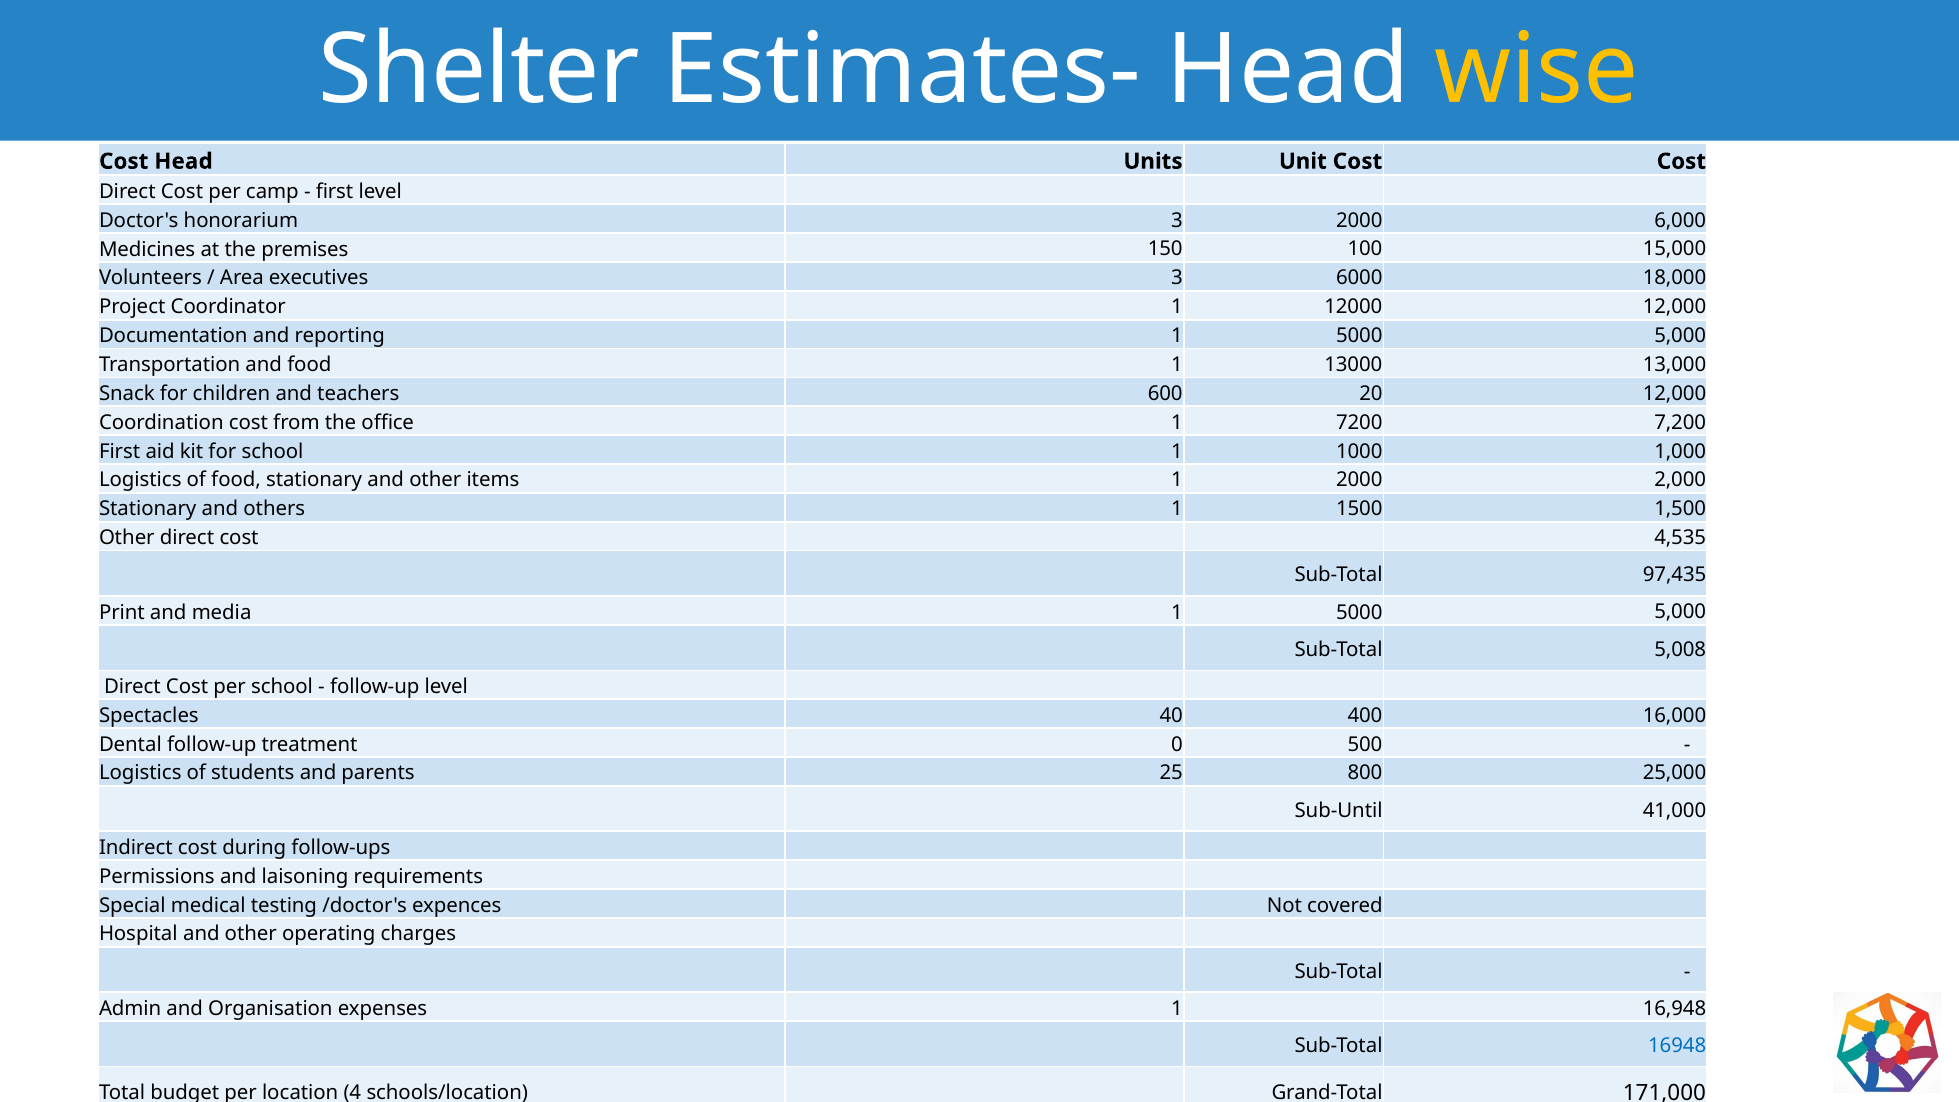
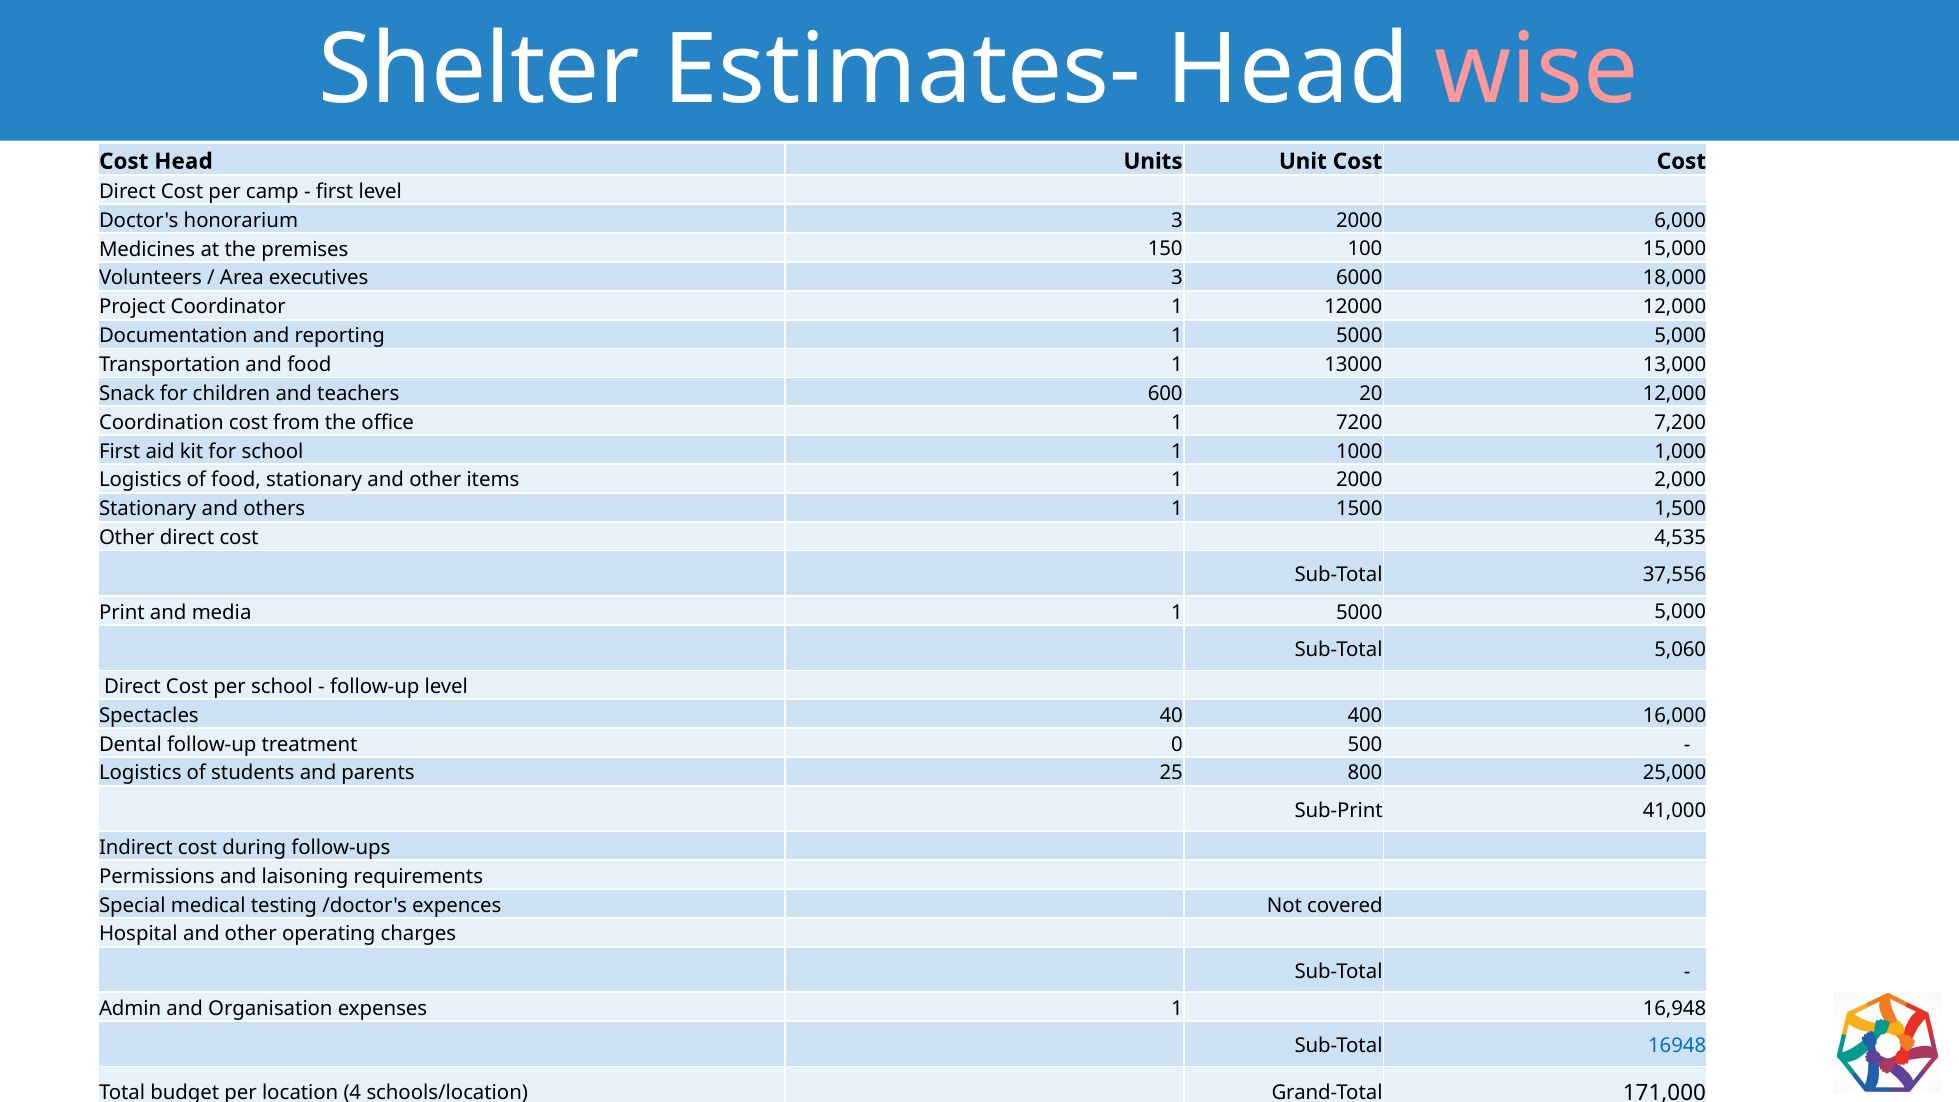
wise colour: yellow -> pink
97,435: 97,435 -> 37,556
5,008: 5,008 -> 5,060
Sub-Until: Sub-Until -> Sub-Print
